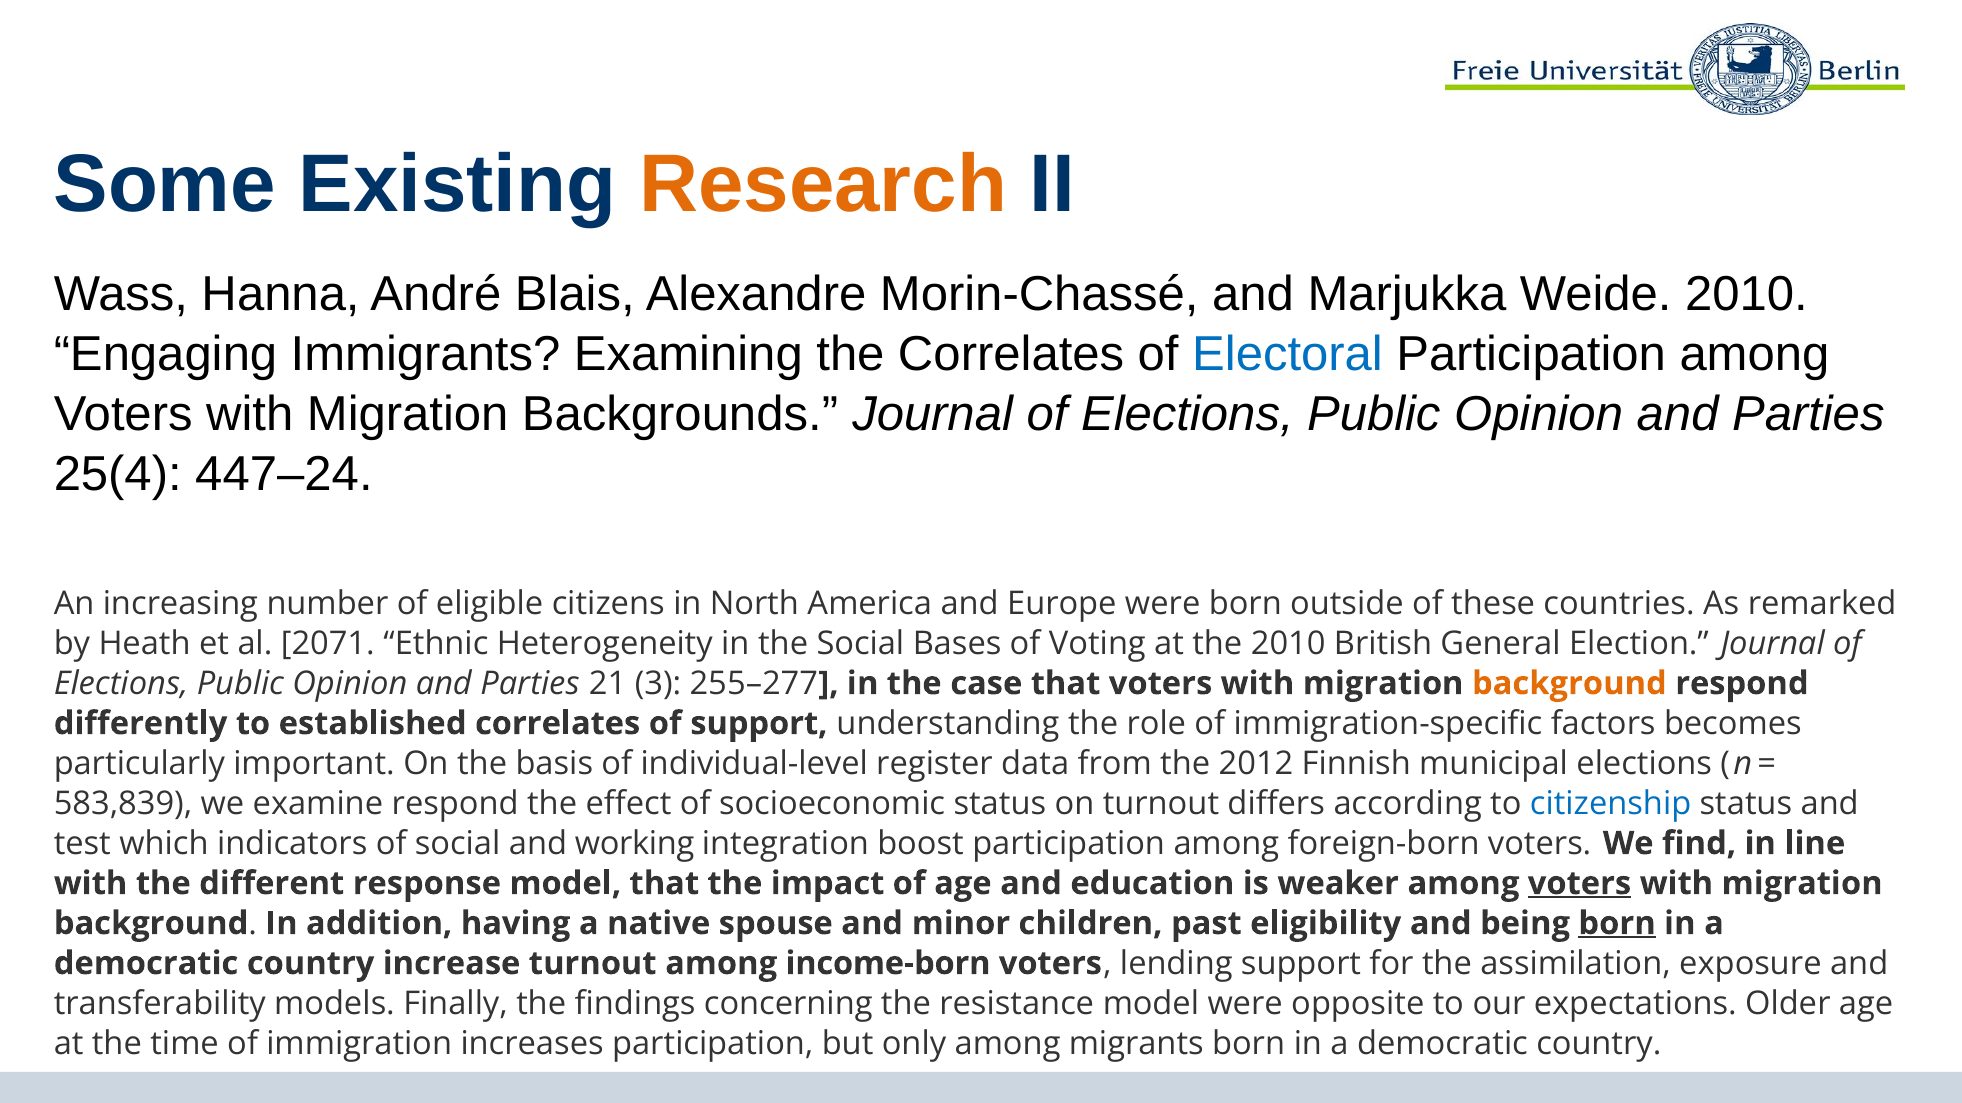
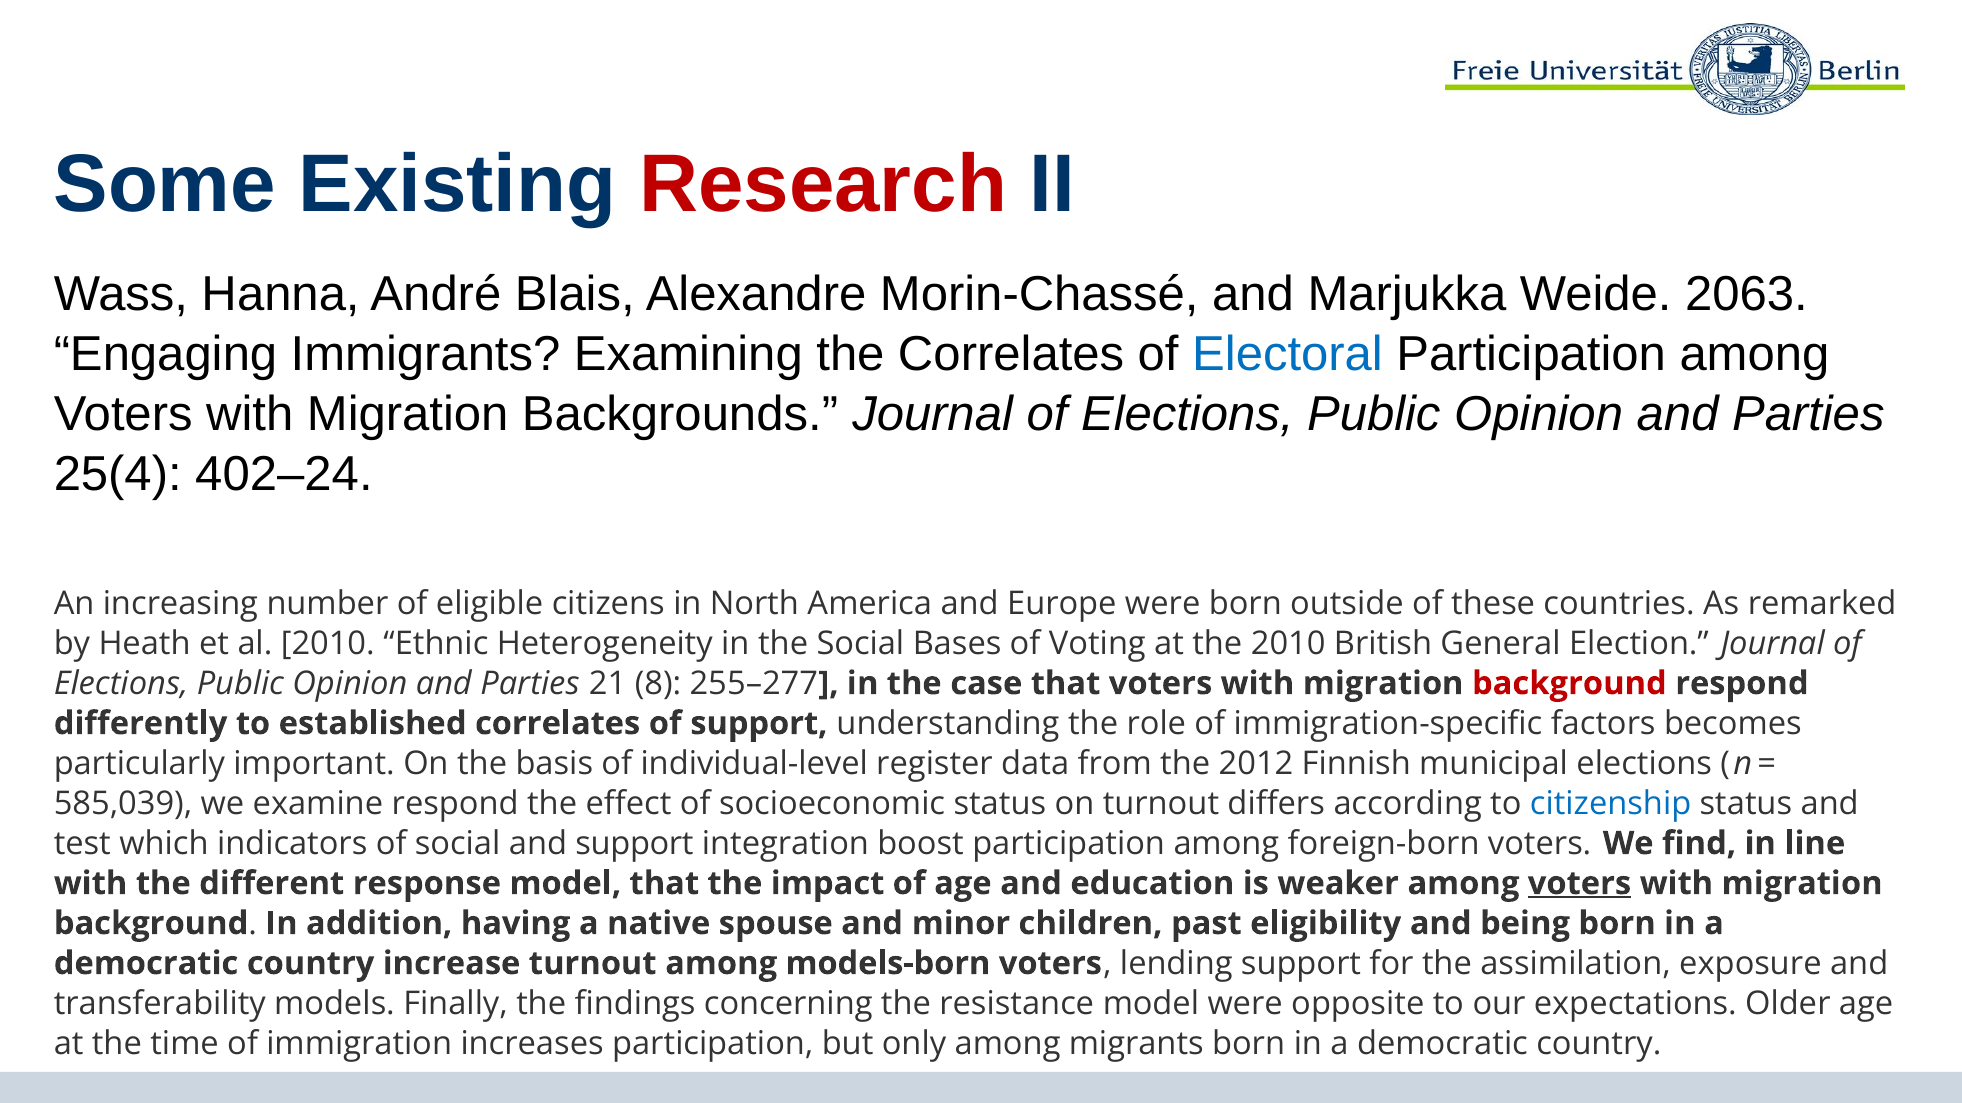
Research colour: orange -> red
Weide 2010: 2010 -> 2063
447–24: 447–24 -> 402–24
al 2071: 2071 -> 2010
3: 3 -> 8
background at (1569, 684) colour: orange -> red
583,839: 583,839 -> 585,039
and working: working -> support
born at (1617, 924) underline: present -> none
income-born: income-born -> models-born
